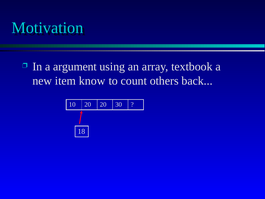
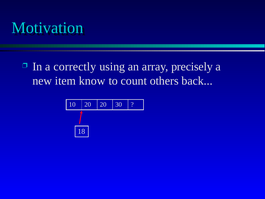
argument: argument -> correctly
textbook: textbook -> precisely
